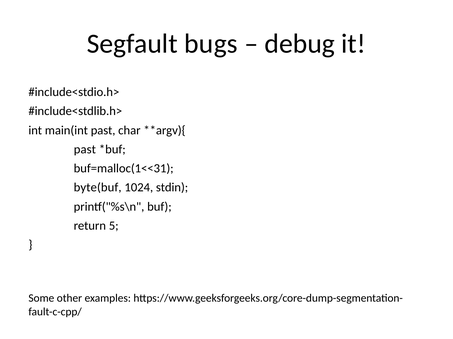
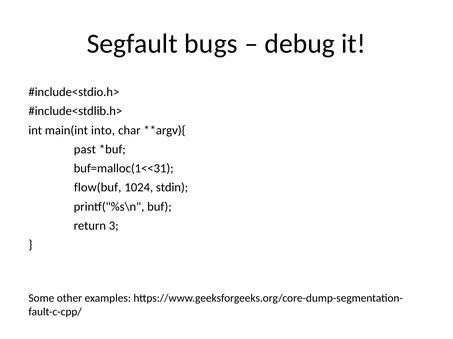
main(int past: past -> into
byte(buf: byte(buf -> flow(buf
5: 5 -> 3
